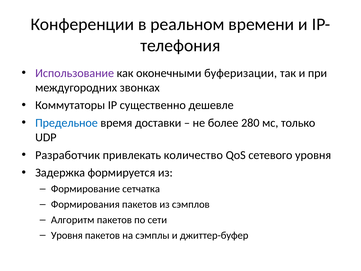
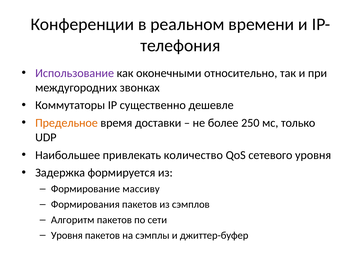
буферизации: буферизации -> относительно
Предельное colour: blue -> orange
280: 280 -> 250
Разработчик: Разработчик -> Наибольшее
сетчатка: сетчатка -> массиву
